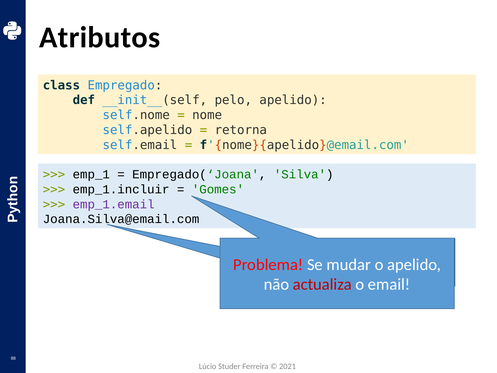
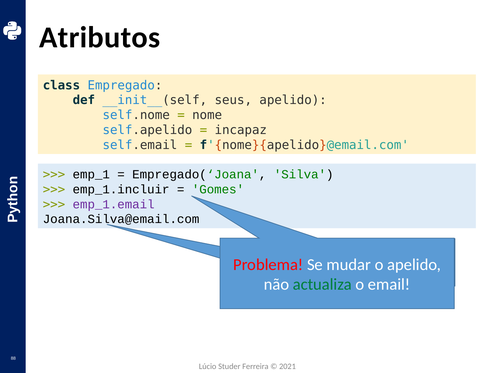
pelo: pelo -> seus
retorna: retorna -> incapaz
actualiza at (322, 284) colour: red -> green
